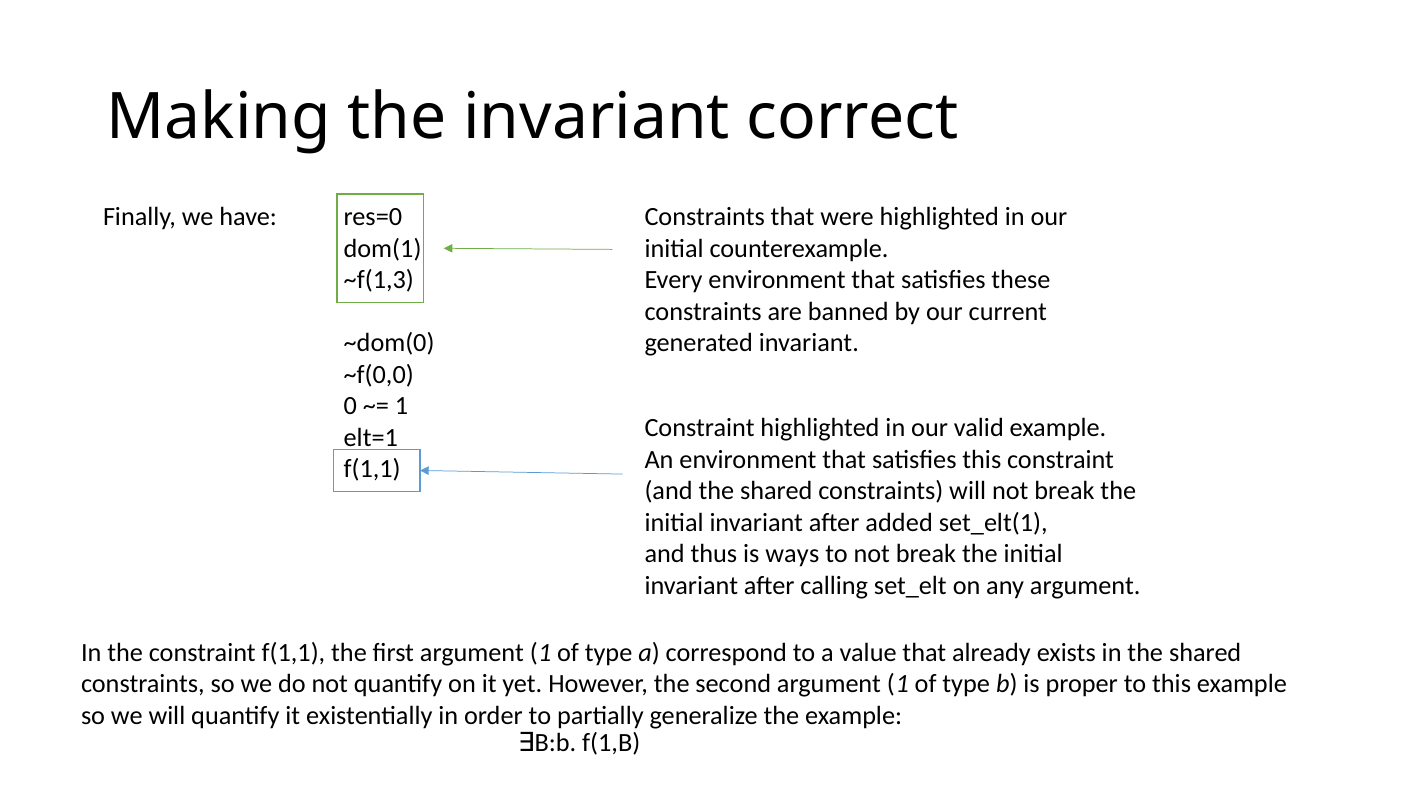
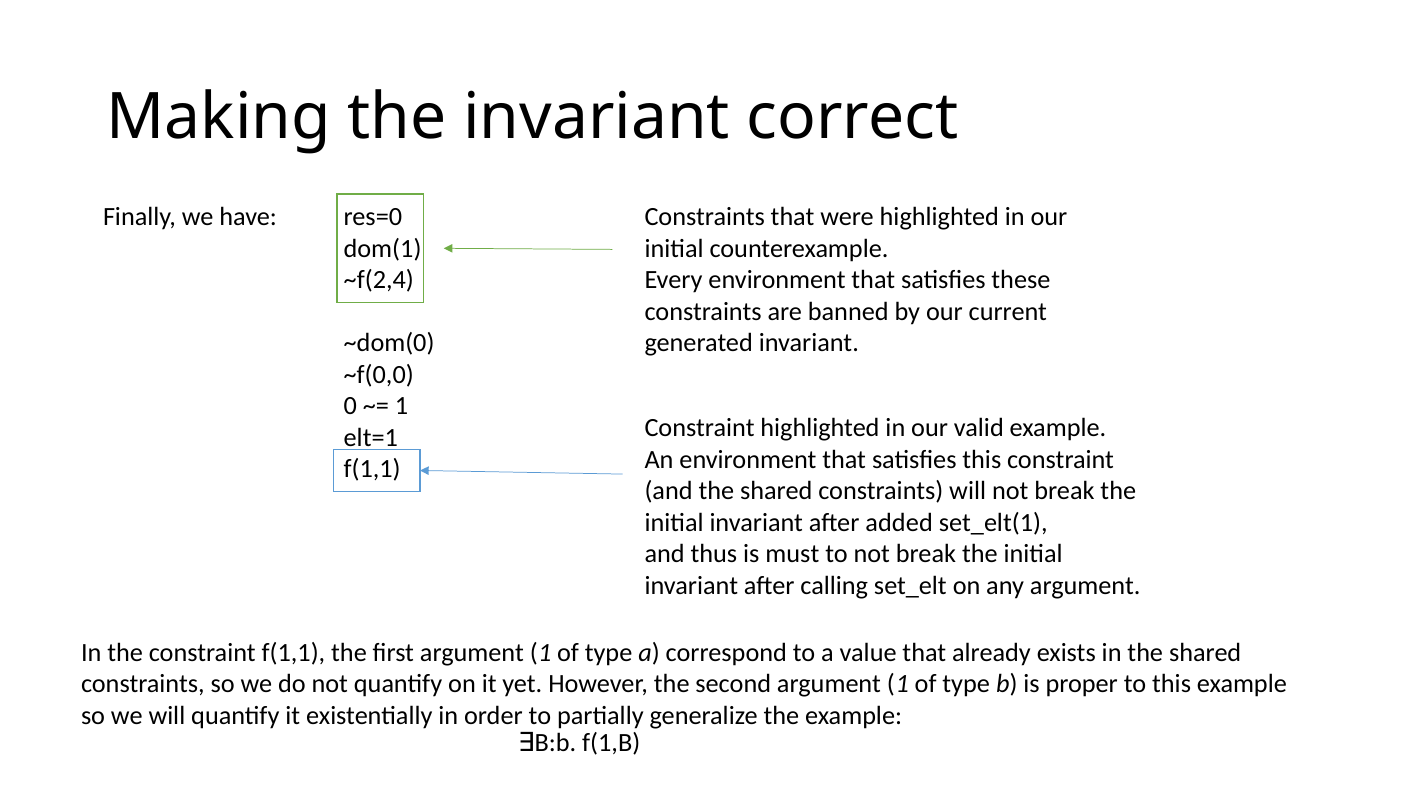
~f(1,3: ~f(1,3 -> ~f(2,4
ways: ways -> must
